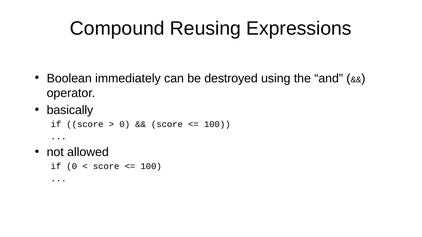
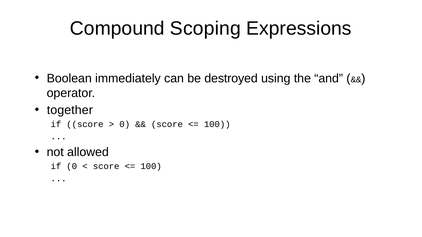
Reusing: Reusing -> Scoping
basically: basically -> together
